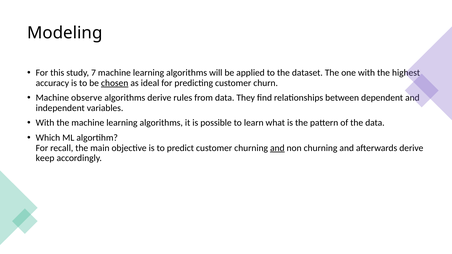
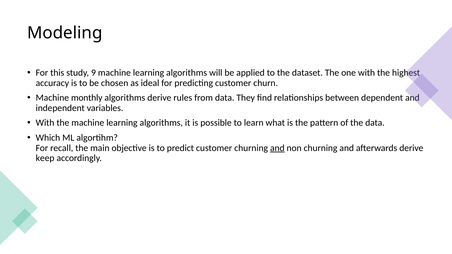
7: 7 -> 9
chosen underline: present -> none
observe: observe -> monthly
